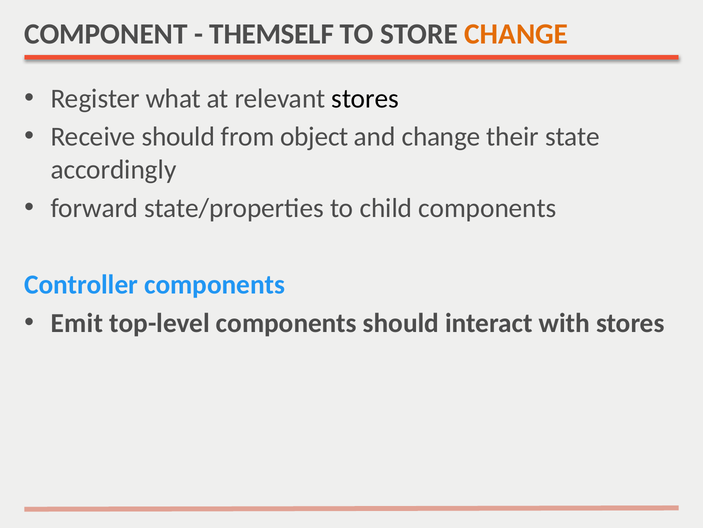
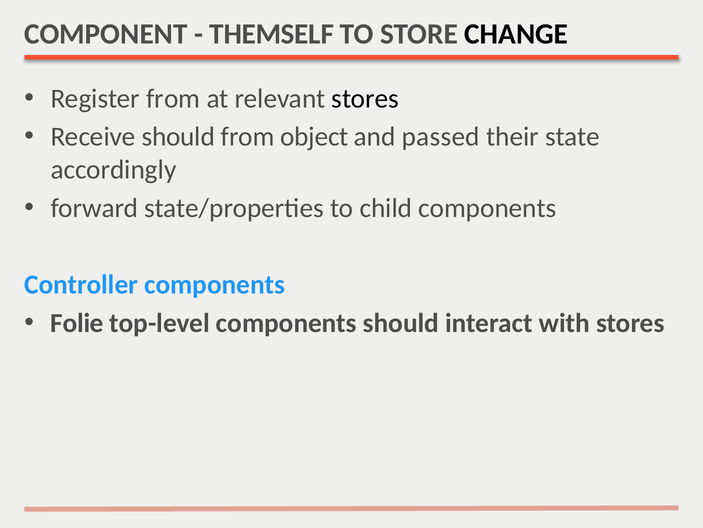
CHANGE at (516, 34) colour: orange -> black
Register what: what -> from
and change: change -> passed
Emit: Emit -> Folie
